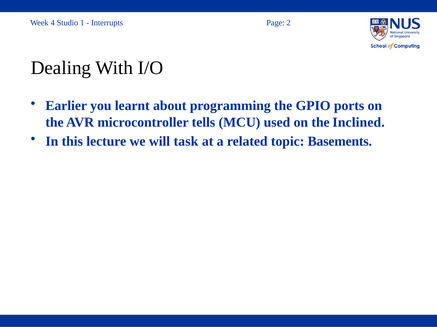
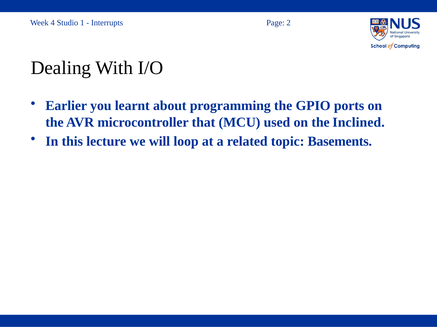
tells: tells -> that
task: task -> loop
